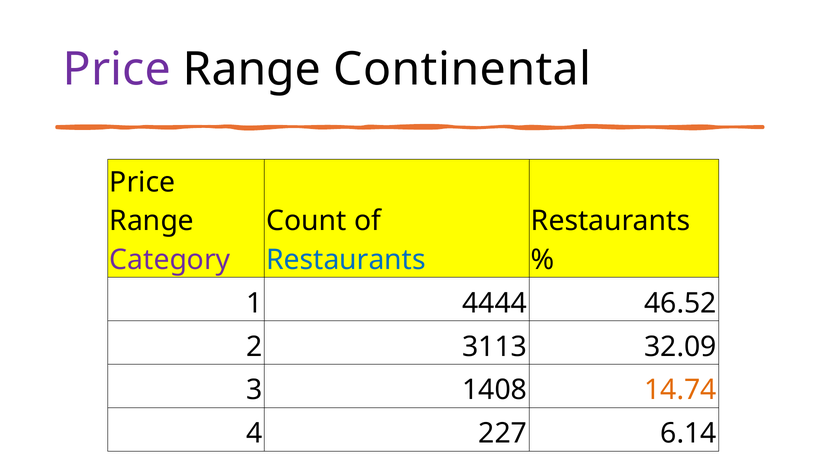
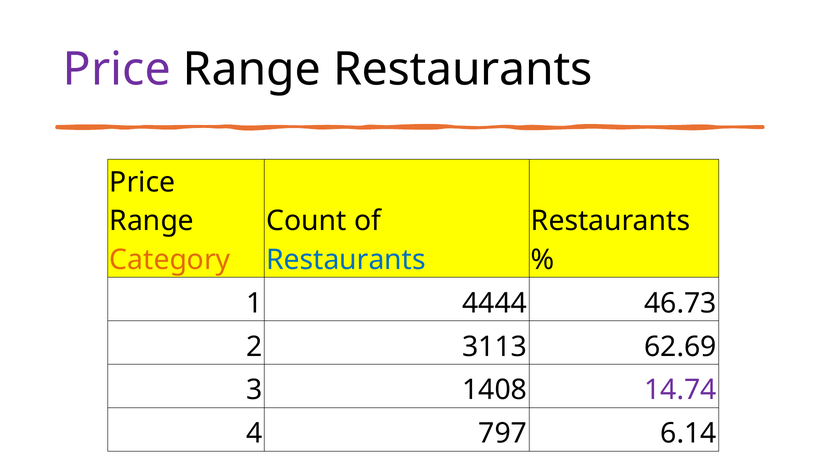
Range Continental: Continental -> Restaurants
Category colour: purple -> orange
46.52: 46.52 -> 46.73
32.09: 32.09 -> 62.69
14.74 colour: orange -> purple
227: 227 -> 797
